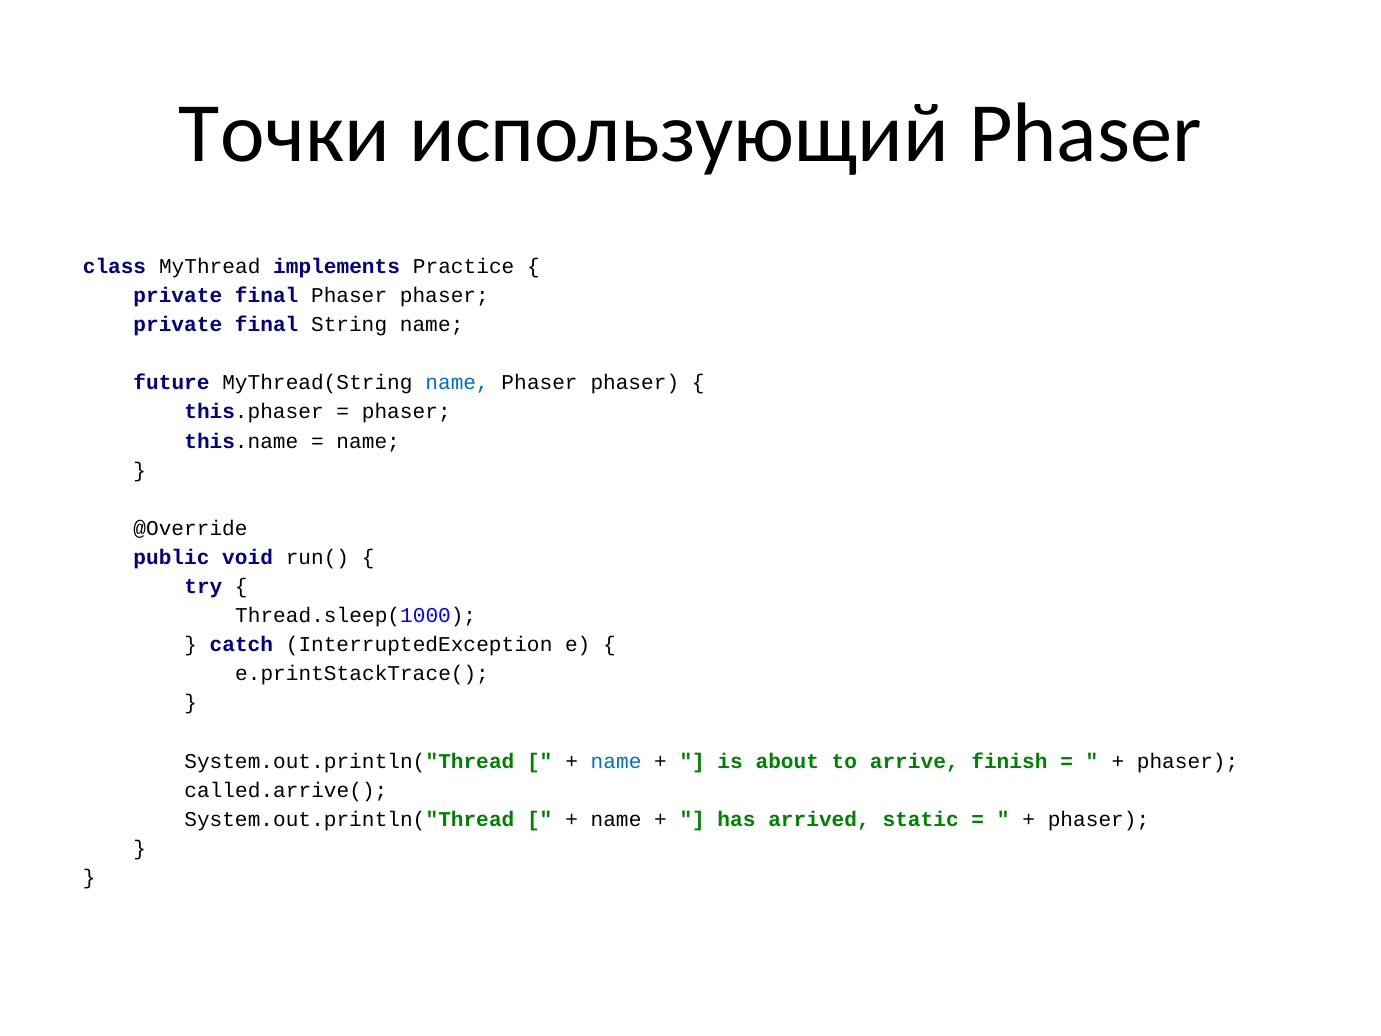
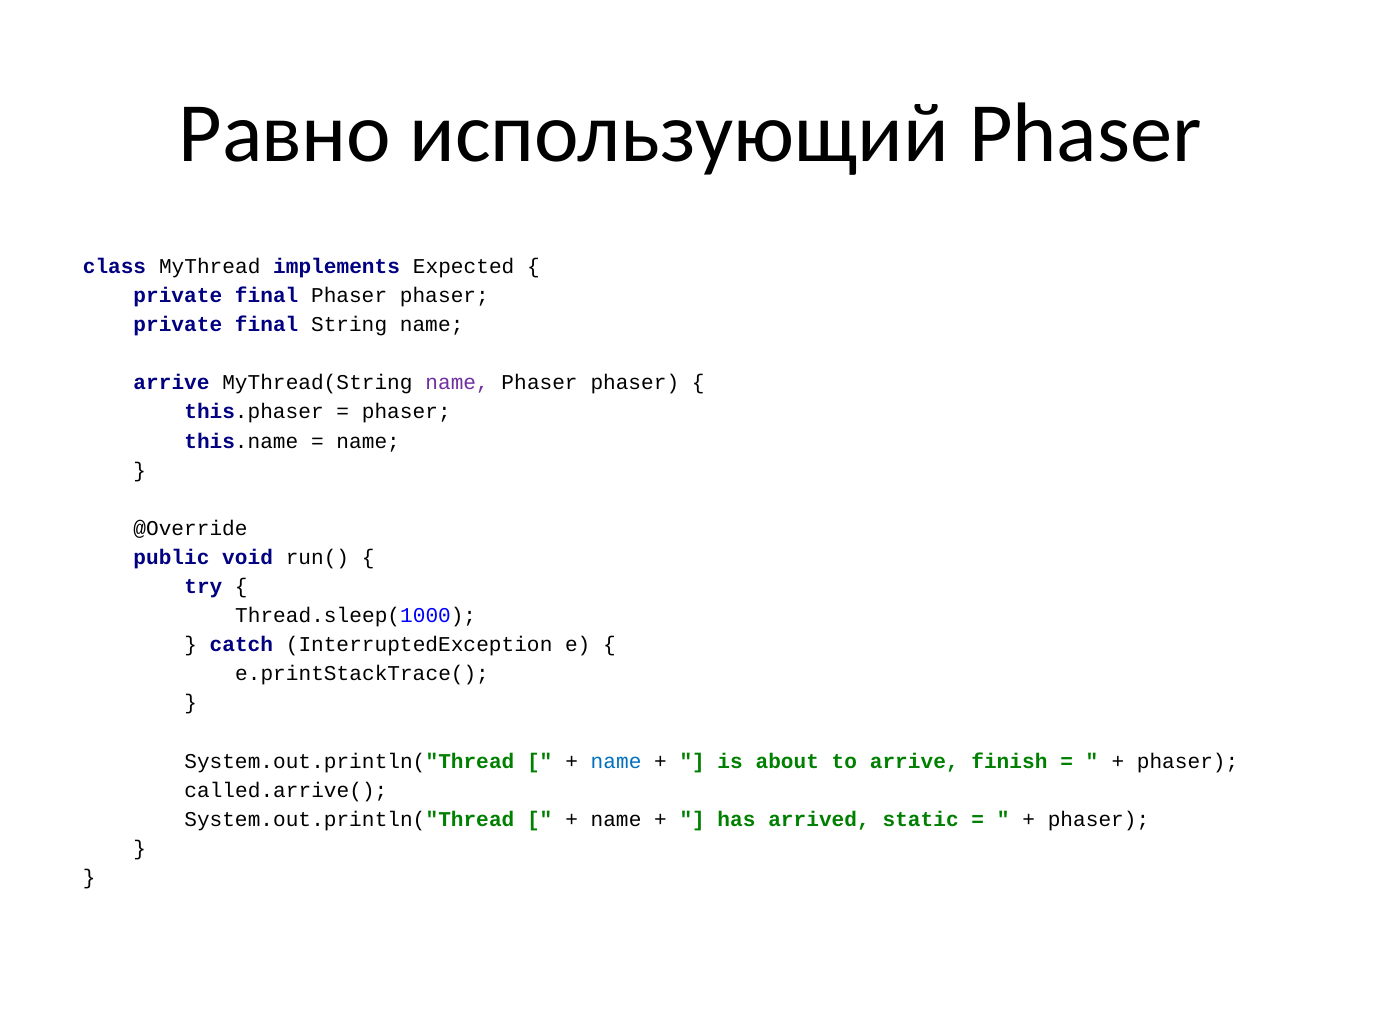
Точки: Точки -> Равно
Practice: Practice -> Expected
future at (172, 383): future -> arrive
name at (457, 383) colour: blue -> purple
